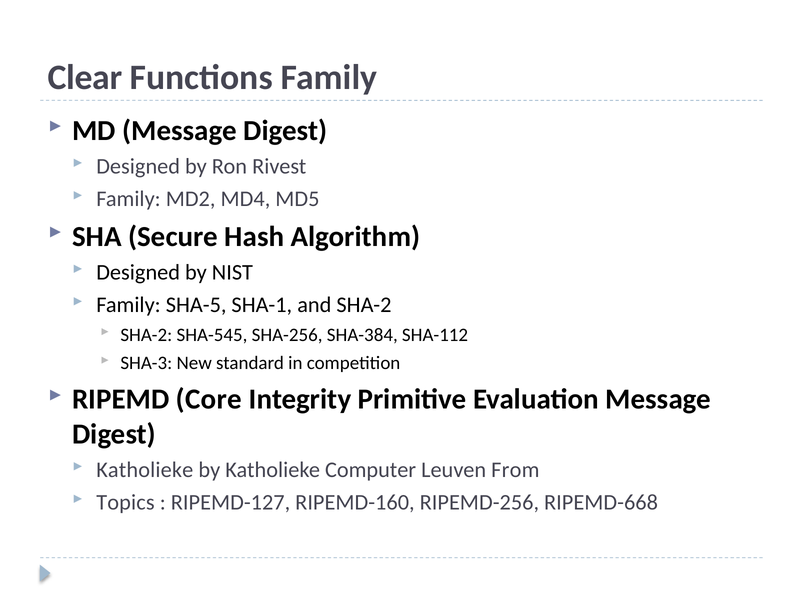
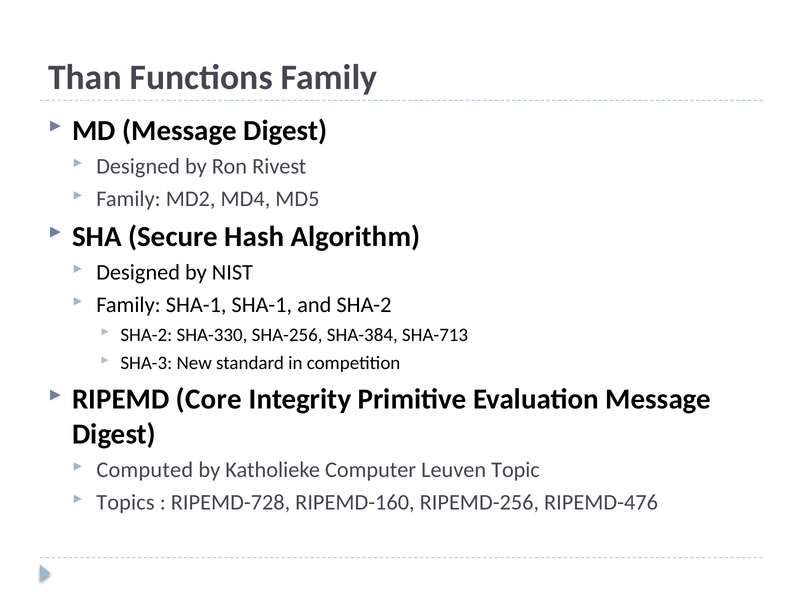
Clear: Clear -> Than
Family SHA-5: SHA-5 -> SHA-1
SHA-545: SHA-545 -> SHA-330
SHA-112: SHA-112 -> SHA-713
Katholieke at (145, 470): Katholieke -> Computed
From: From -> Topic
RIPEMD-127: RIPEMD-127 -> RIPEMD-728
RIPEMD-668: RIPEMD-668 -> RIPEMD-476
